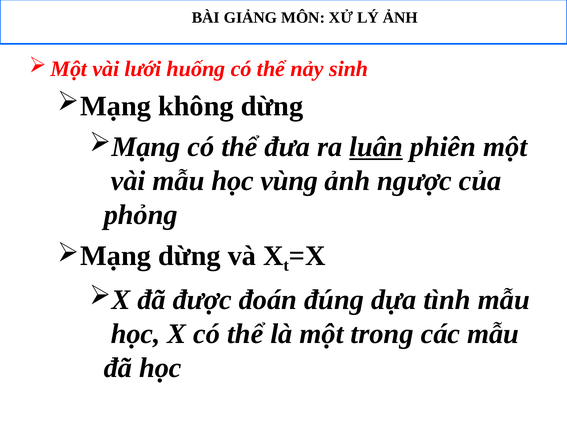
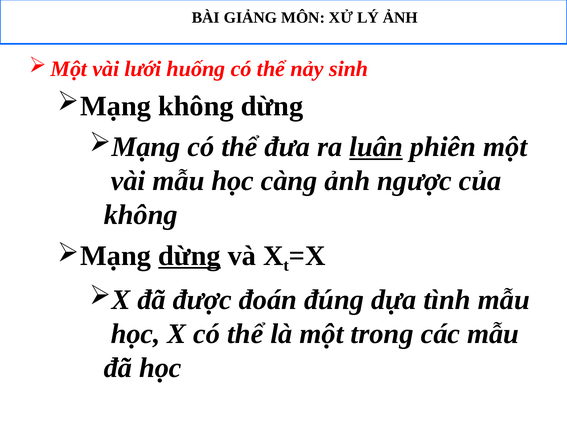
vùng: vùng -> càng
phỏng at (141, 215): phỏng -> không
dừng at (189, 256) underline: none -> present
